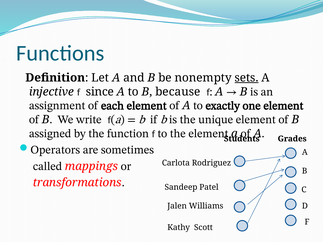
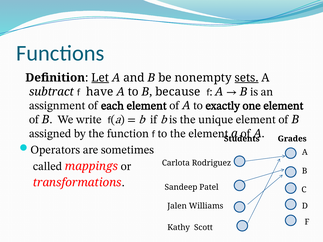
Let underline: none -> present
injective: injective -> subtract
since: since -> have
